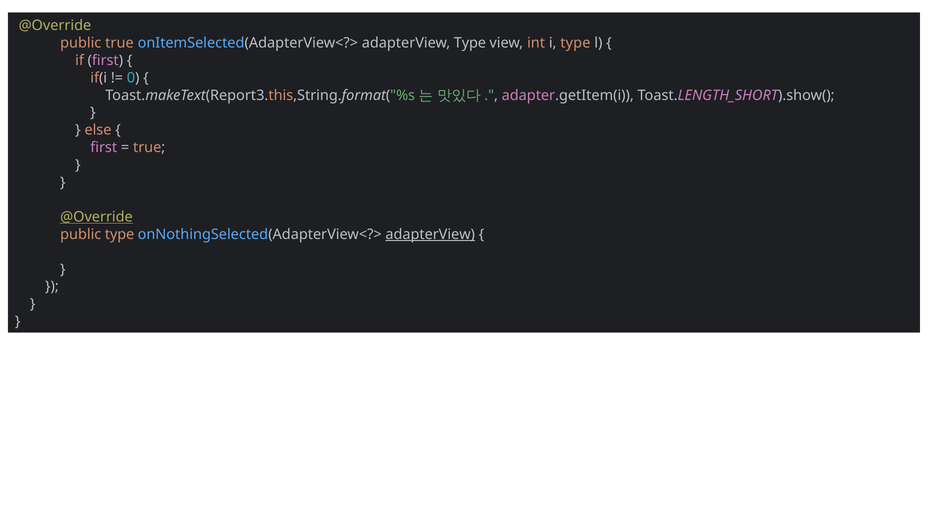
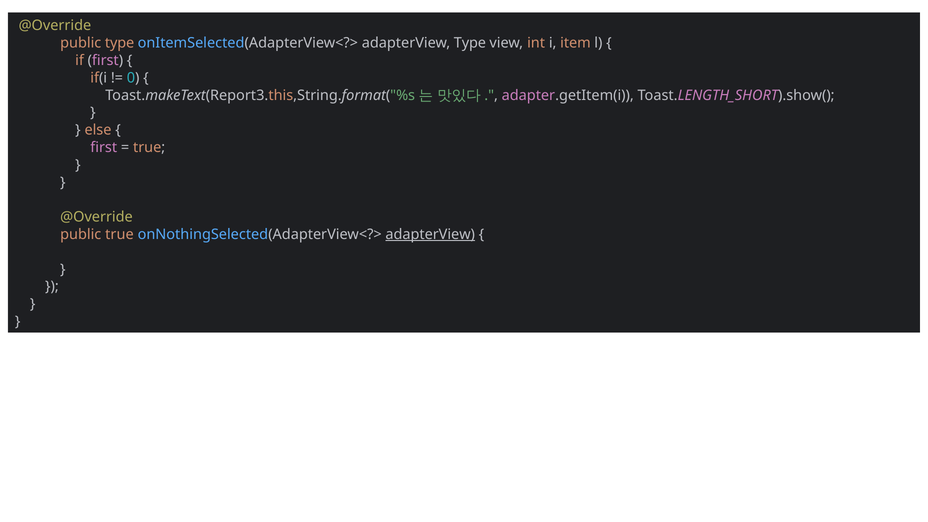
public true: true -> type
i type: type -> item
@Override at (96, 217) underline: present -> none
public type: type -> true
